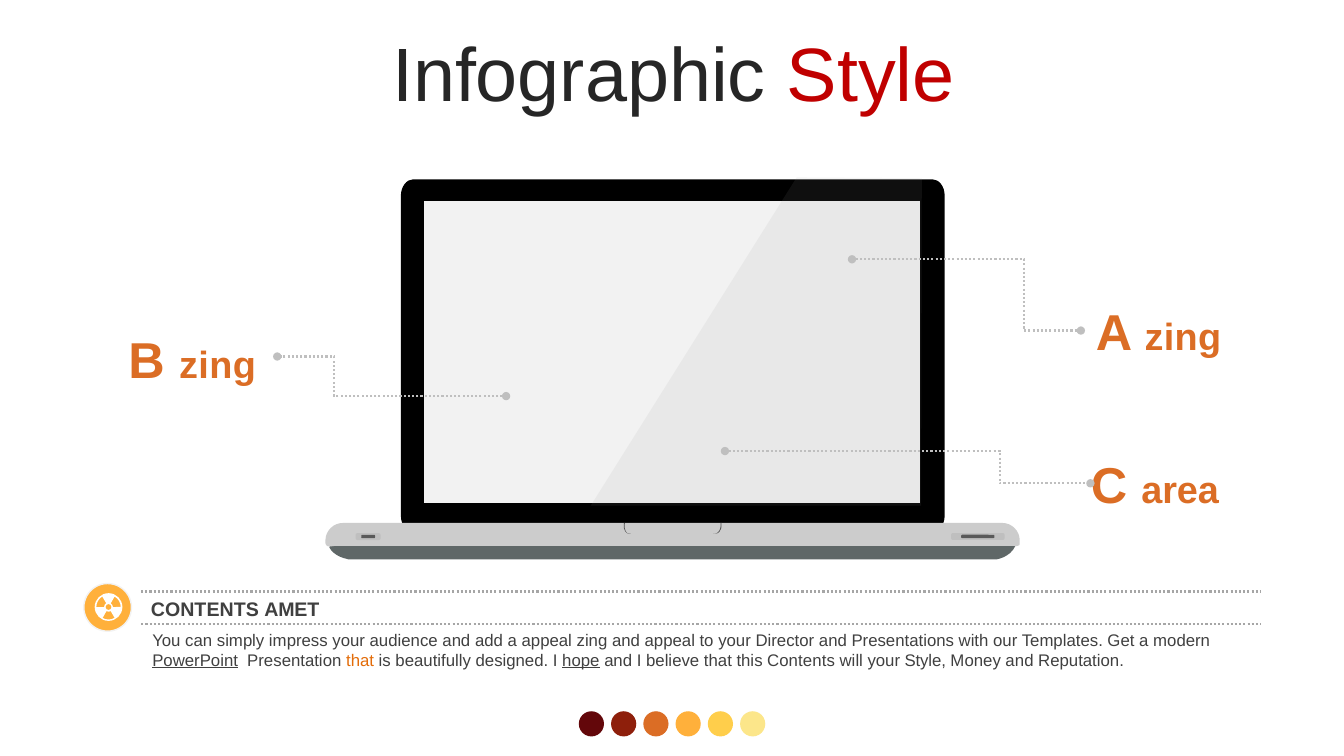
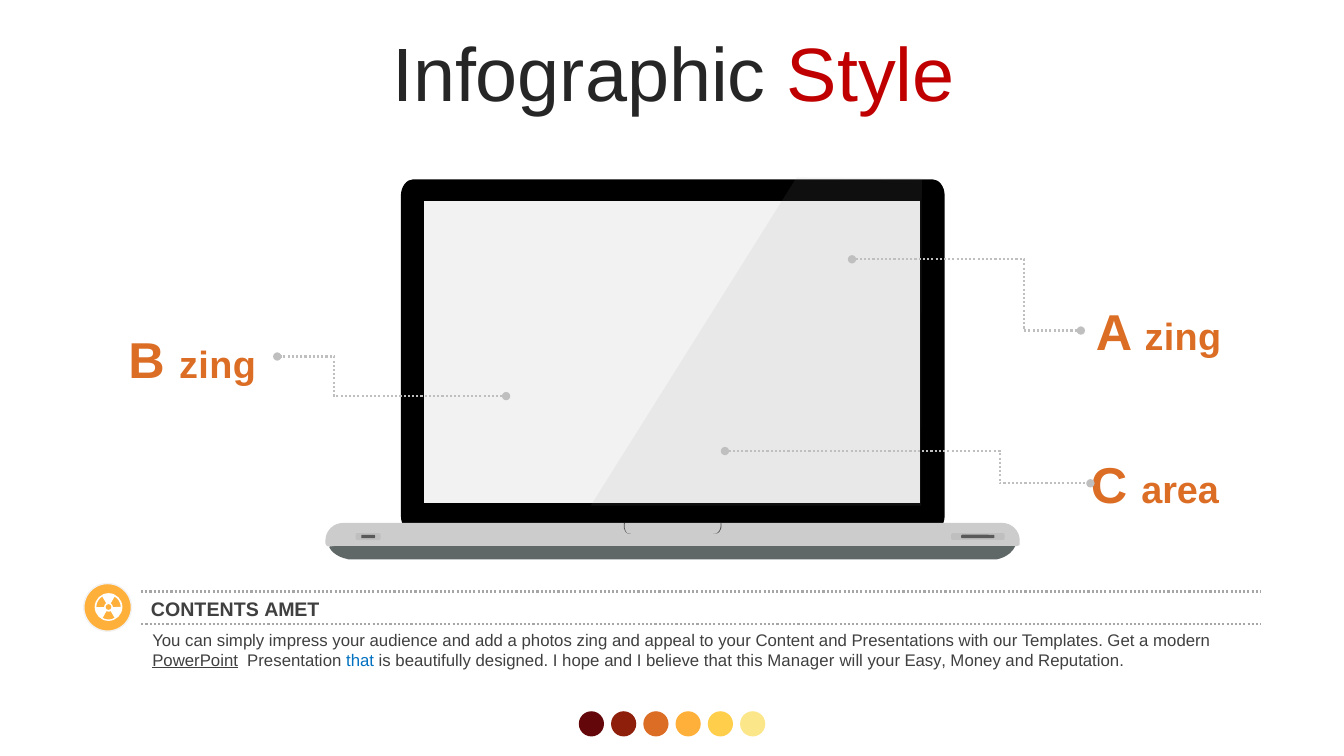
a appeal: appeal -> photos
Director: Director -> Content
that at (360, 661) colour: orange -> blue
hope underline: present -> none
this Contents: Contents -> Manager
your Style: Style -> Easy
